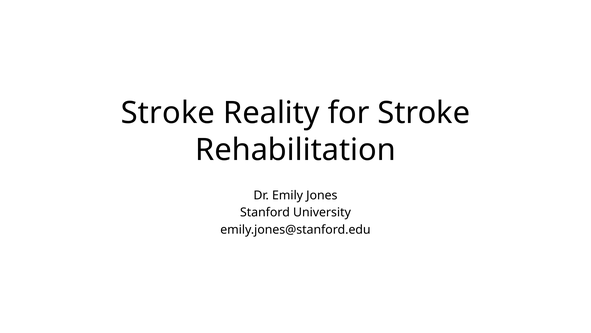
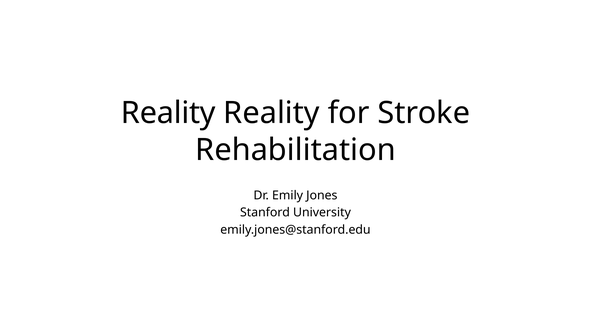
Stroke at (168, 113): Stroke -> Reality
